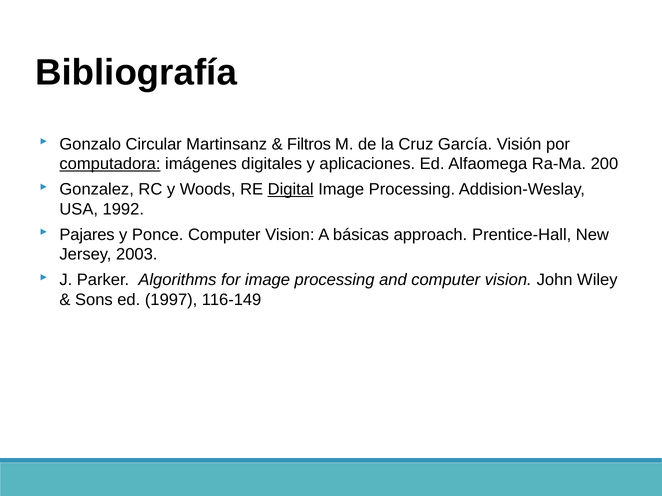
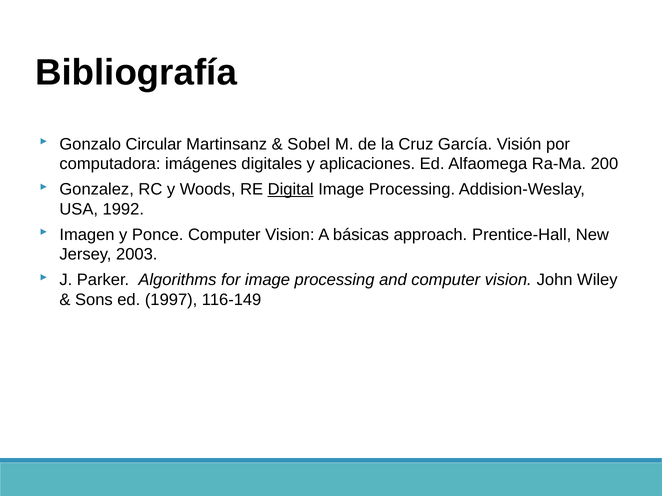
Filtros: Filtros -> Sobel
computadora underline: present -> none
Pajares: Pajares -> Imagen
